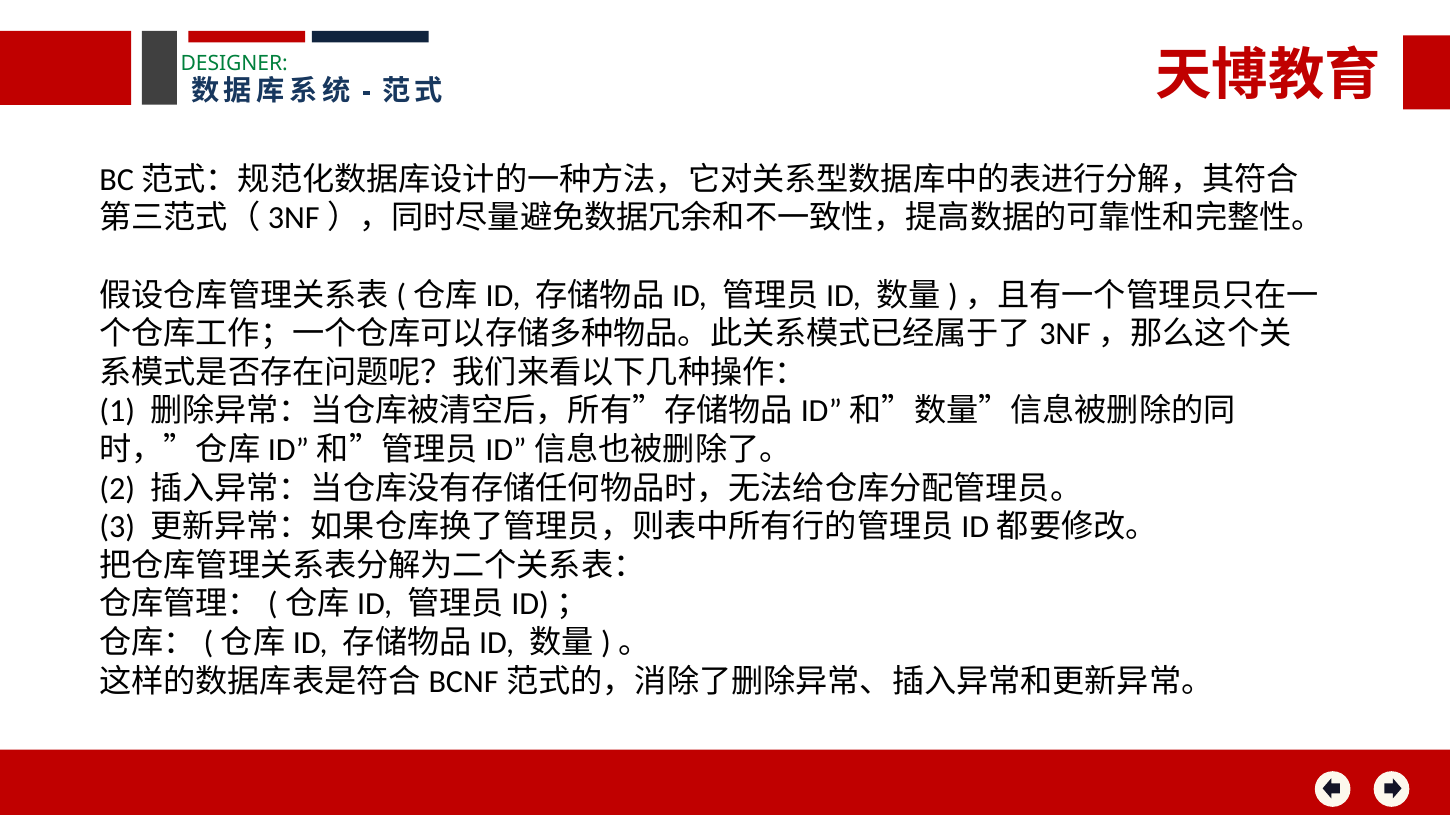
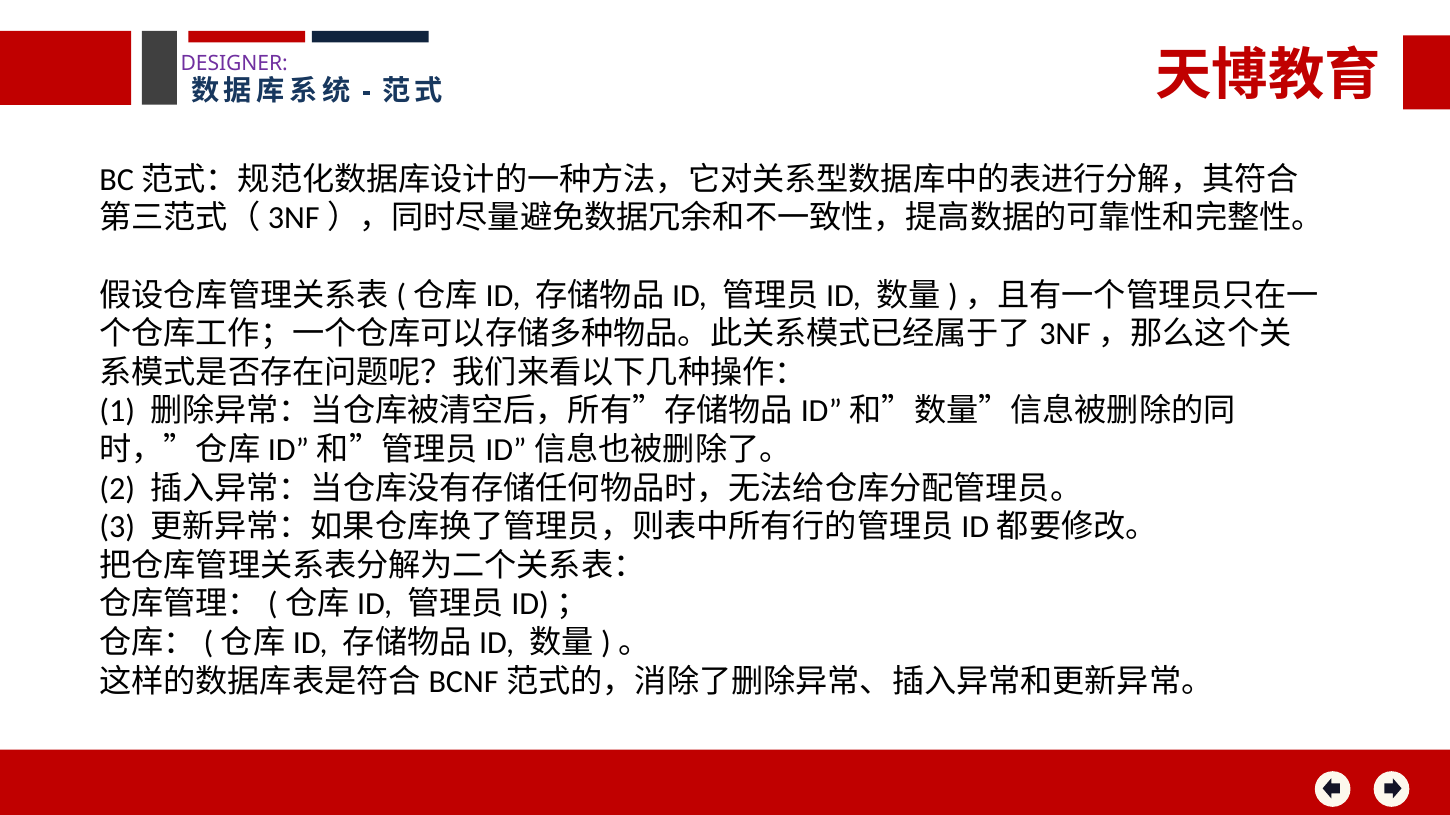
DESIGNER colour: green -> purple
